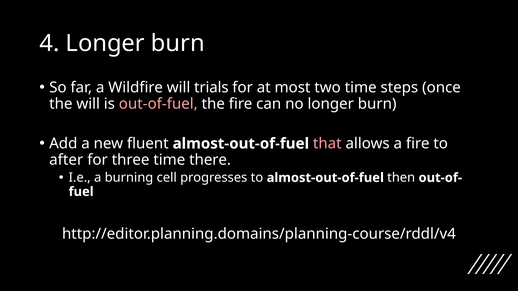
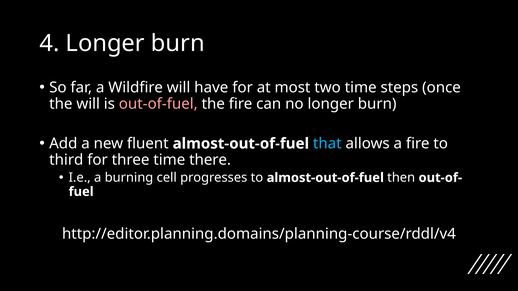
trials: trials -> have
that colour: pink -> light blue
after: after -> third
